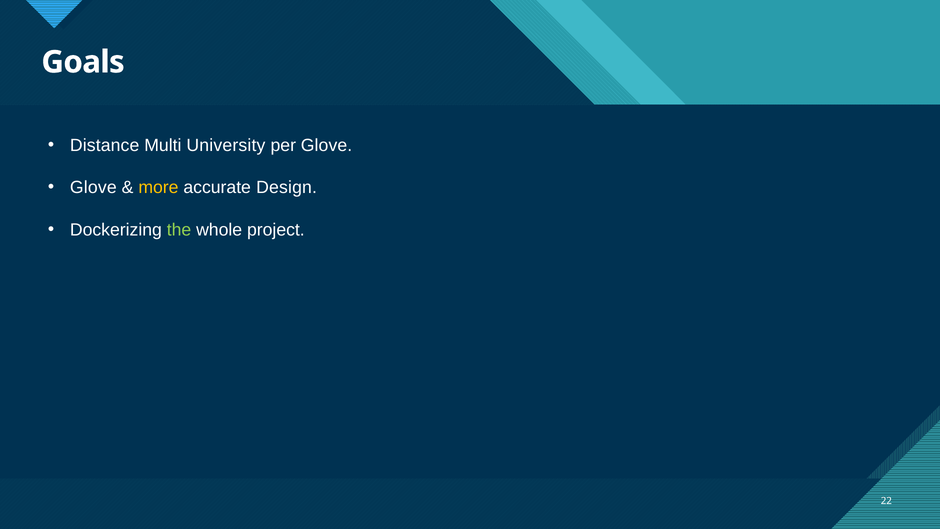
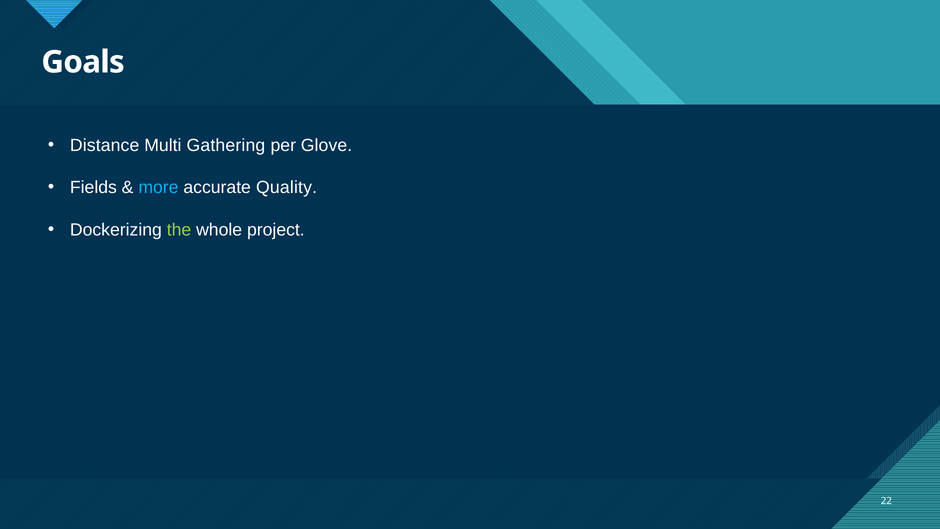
University: University -> Gathering
Glove at (93, 187): Glove -> Fields
more colour: yellow -> light blue
Design: Design -> Quality
